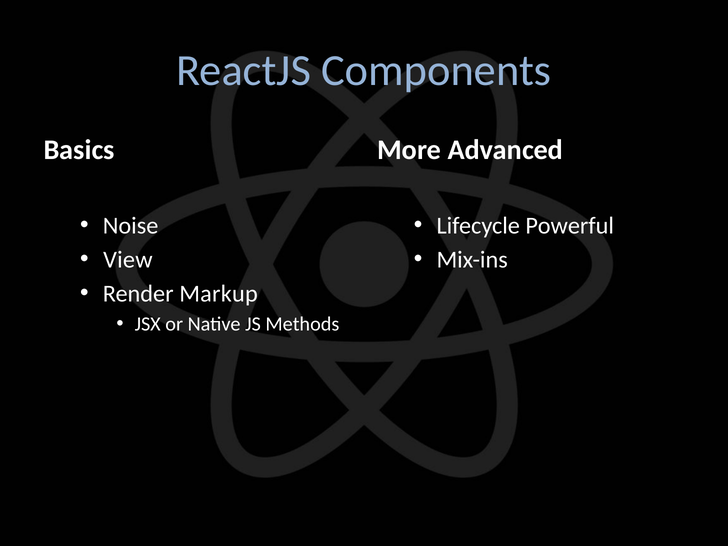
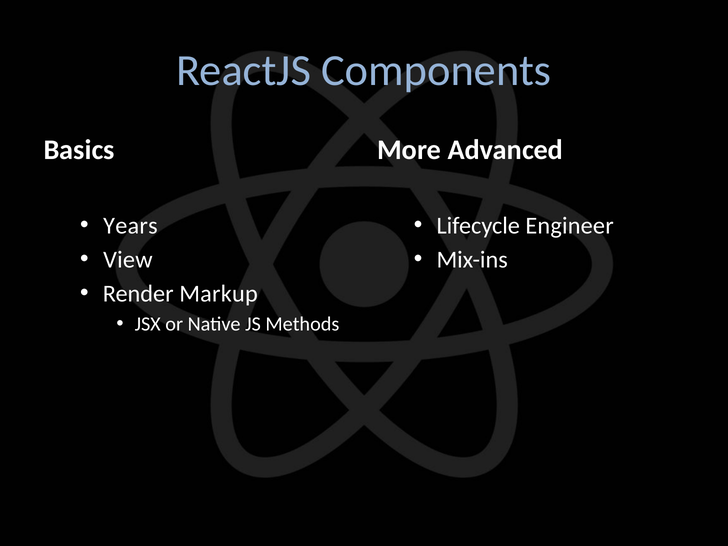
Noise: Noise -> Years
Powerful: Powerful -> Engineer
